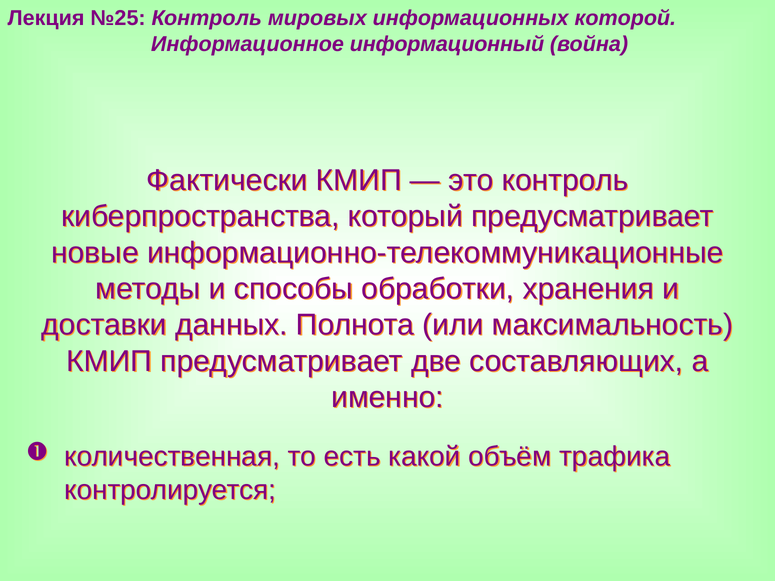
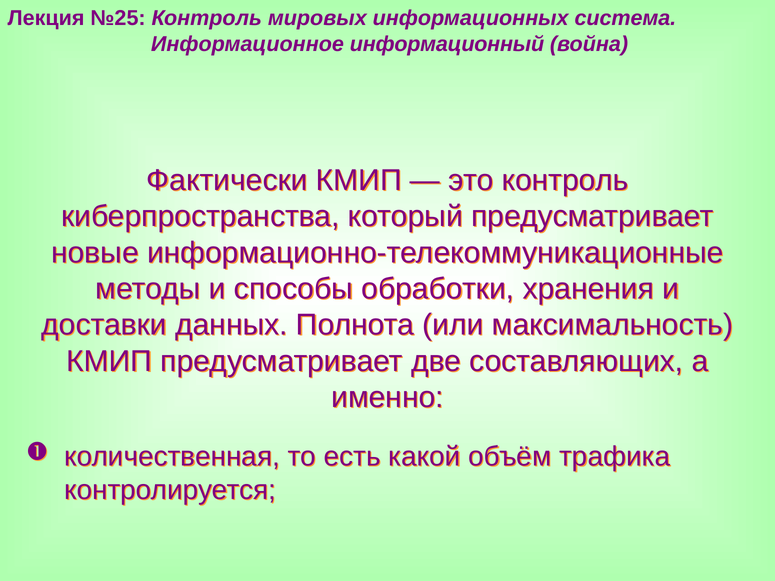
которой: которой -> система
